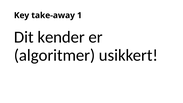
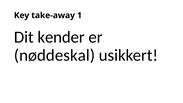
algoritmer: algoritmer -> nøddeskal
